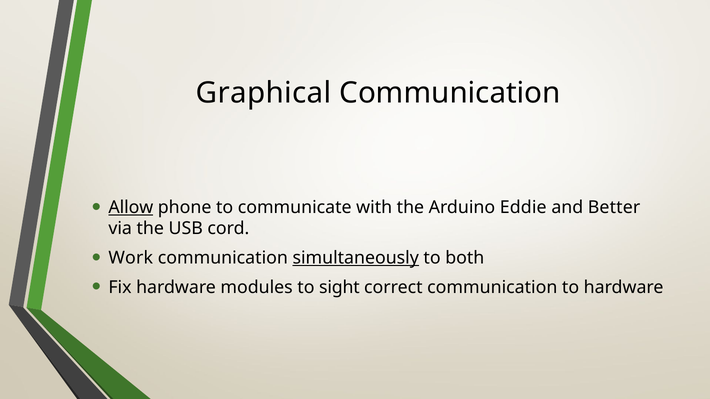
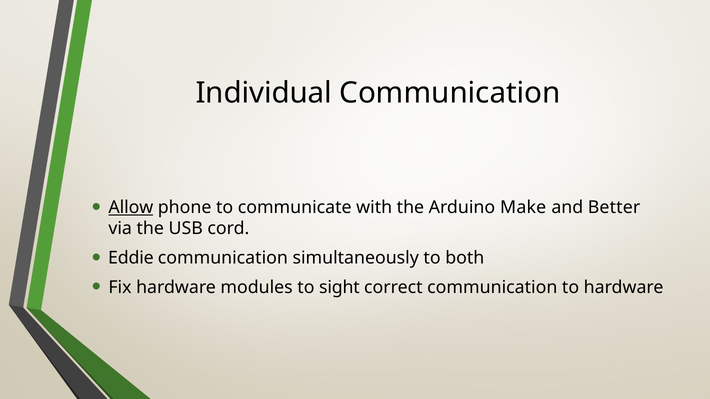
Graphical: Graphical -> Individual
Eddie: Eddie -> Make
Work: Work -> Eddie
simultaneously underline: present -> none
